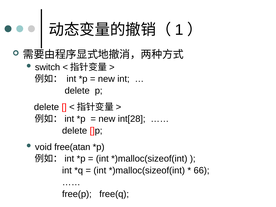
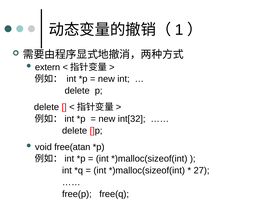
switch: switch -> extern
int[28: int[28 -> int[32
66: 66 -> 27
